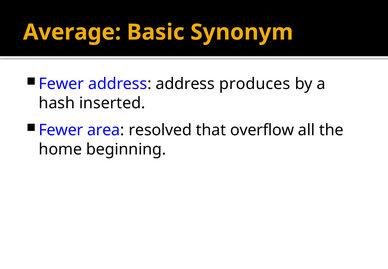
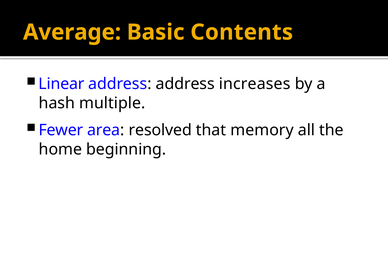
Synonym: Synonym -> Contents
Fewer at (61, 84): Fewer -> Linear
produces: produces -> increases
inserted: inserted -> multiple
overflow: overflow -> memory
